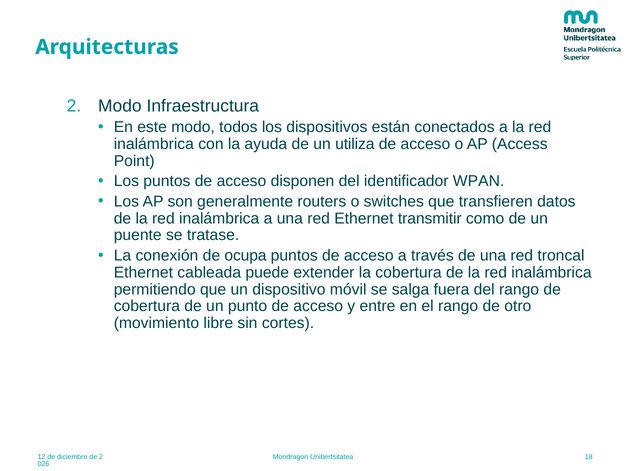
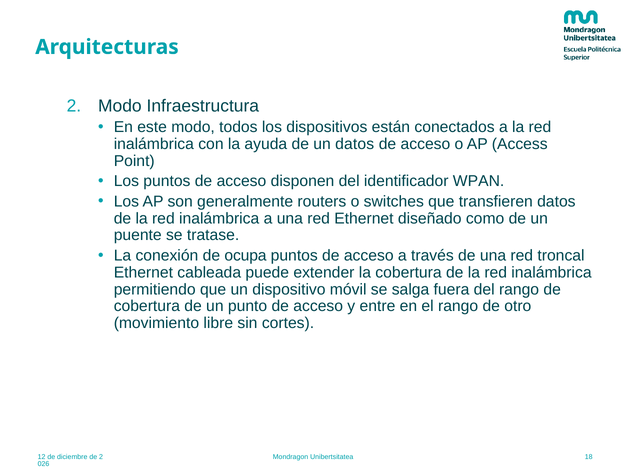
un utiliza: utiliza -> datos
transmitir: transmitir -> diseñado
